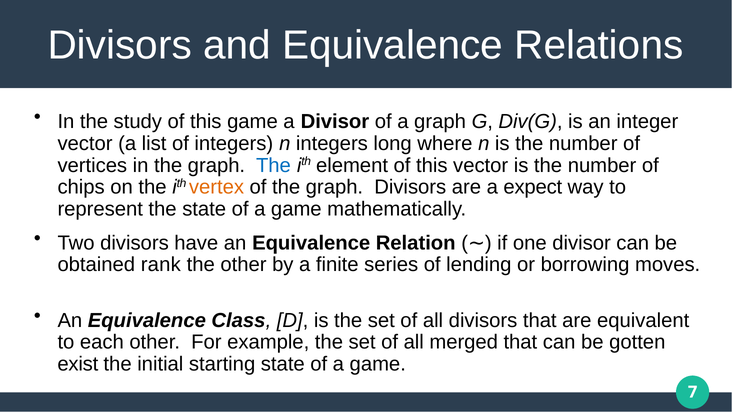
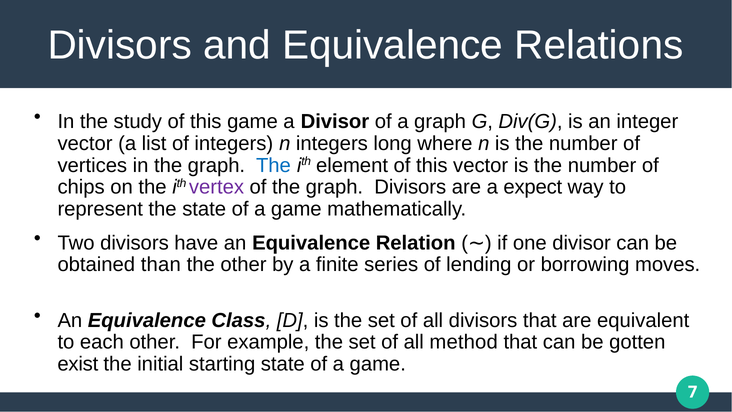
vertex colour: orange -> purple
rank: rank -> than
merged: merged -> method
